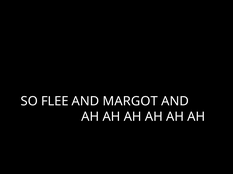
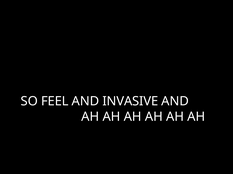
FLEE: FLEE -> FEEL
MARGOT: MARGOT -> INVASIVE
